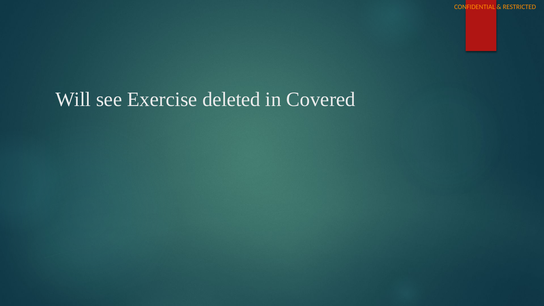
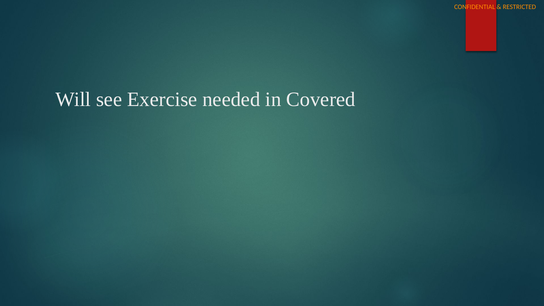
deleted: deleted -> needed
